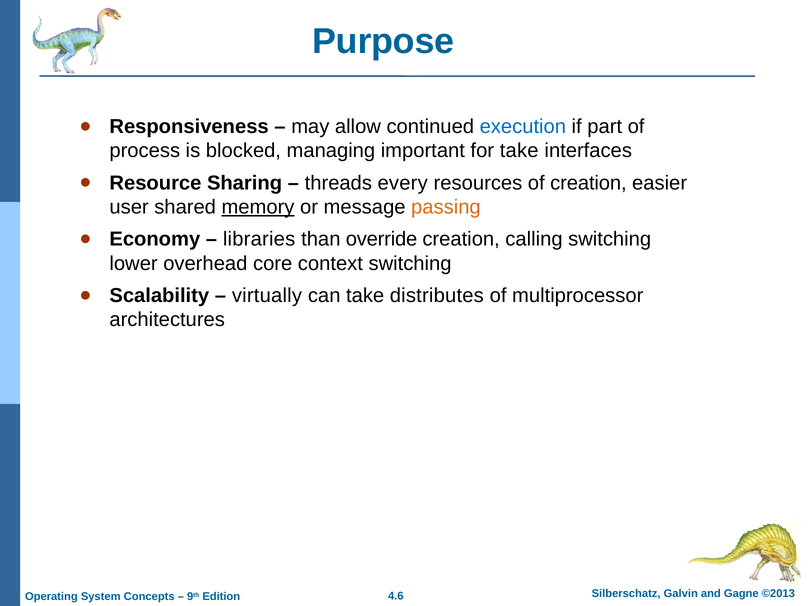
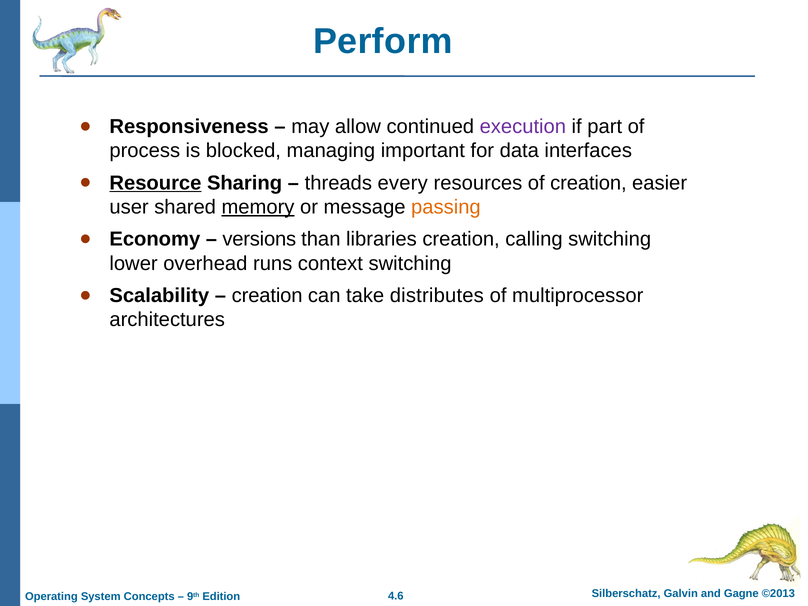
Purpose: Purpose -> Perform
execution colour: blue -> purple
for take: take -> data
Resource underline: none -> present
libraries: libraries -> versions
override: override -> libraries
core: core -> runs
virtually at (267, 296): virtually -> creation
